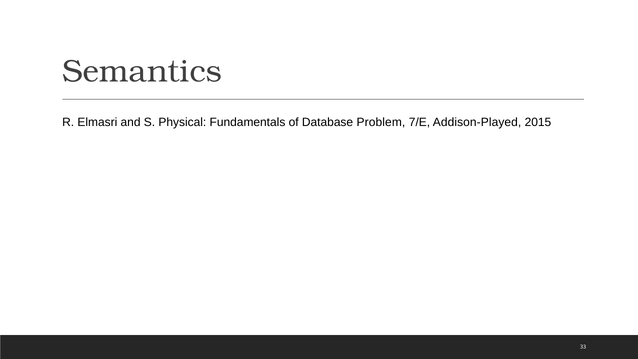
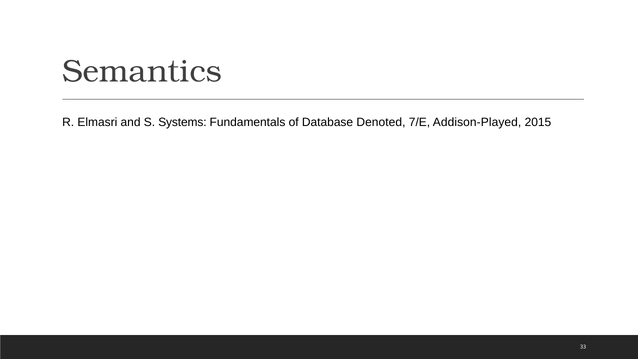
Physical: Physical -> Systems
Problem: Problem -> Denoted
